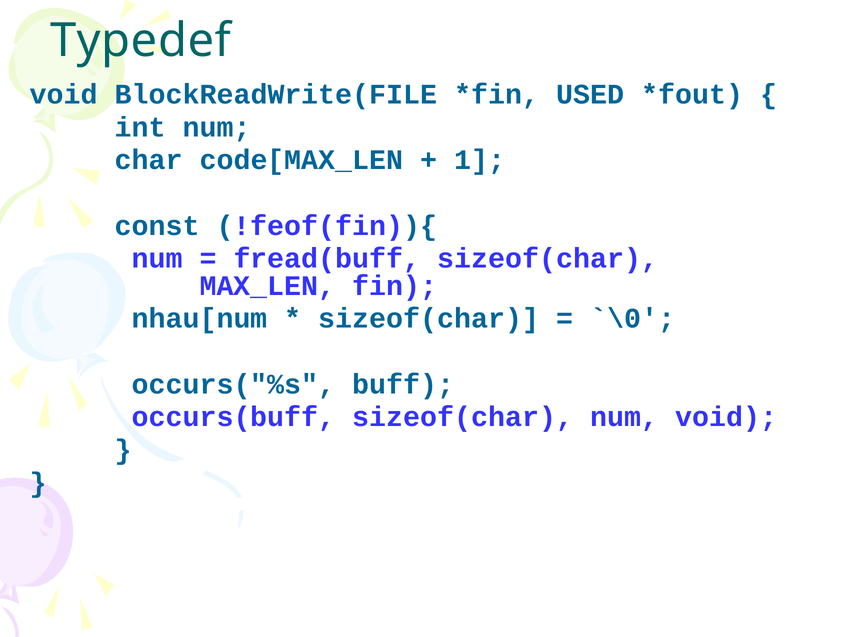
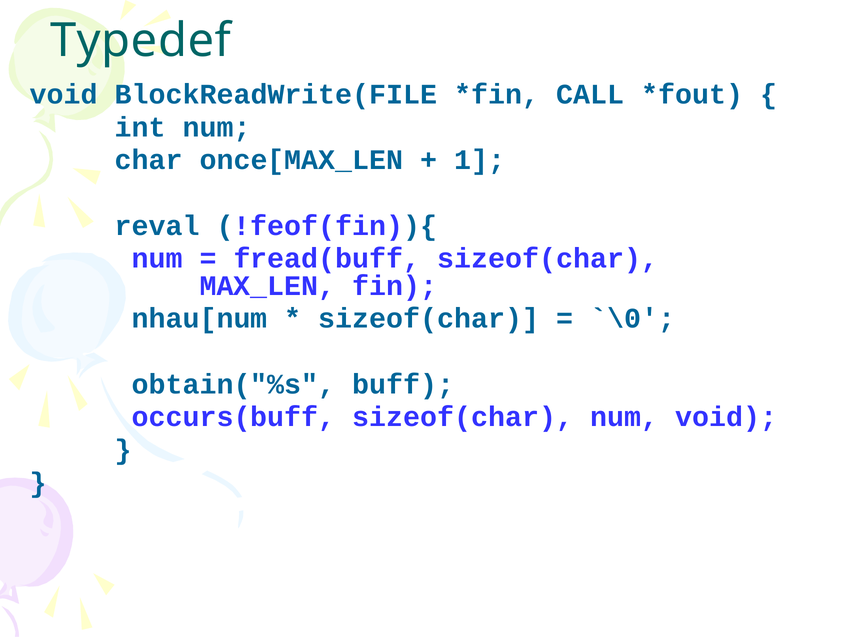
USED: USED -> CALL
code[MAX_LEN: code[MAX_LEN -> once[MAX_LEN
const: const -> reval
occurs("%s: occurs("%s -> obtain("%s
